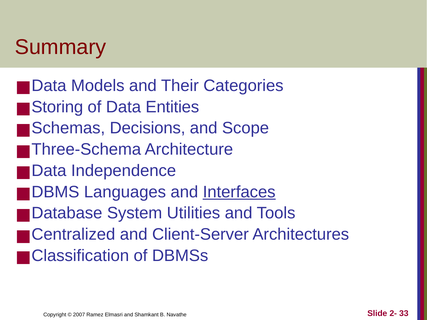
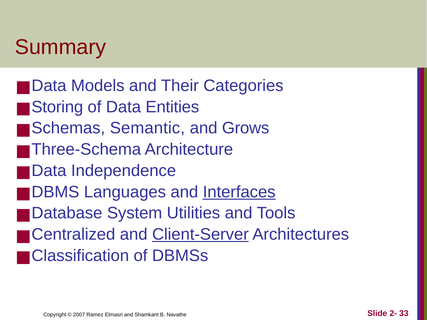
Decisions: Decisions -> Semantic
Scope: Scope -> Grows
Client-Server underline: none -> present
